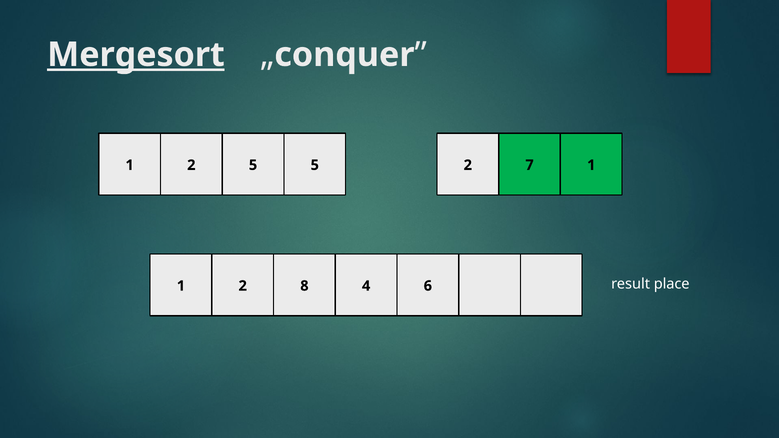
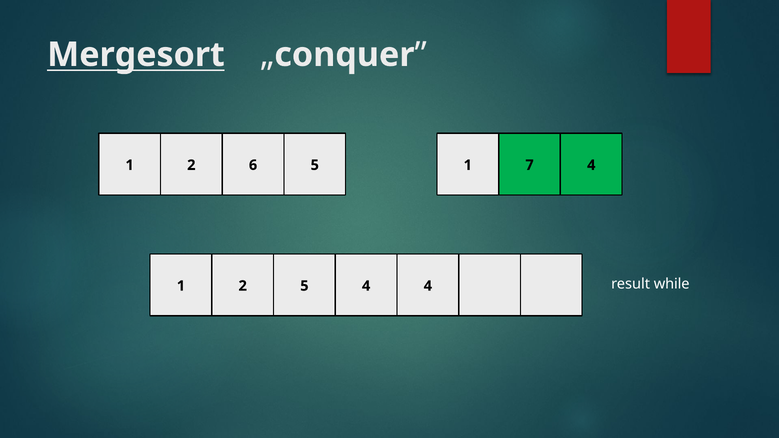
Mergesort underline: present -> none
2 5: 5 -> 6
5 2: 2 -> 1
7 1: 1 -> 4
2 8: 8 -> 5
4 6: 6 -> 4
place: place -> while
